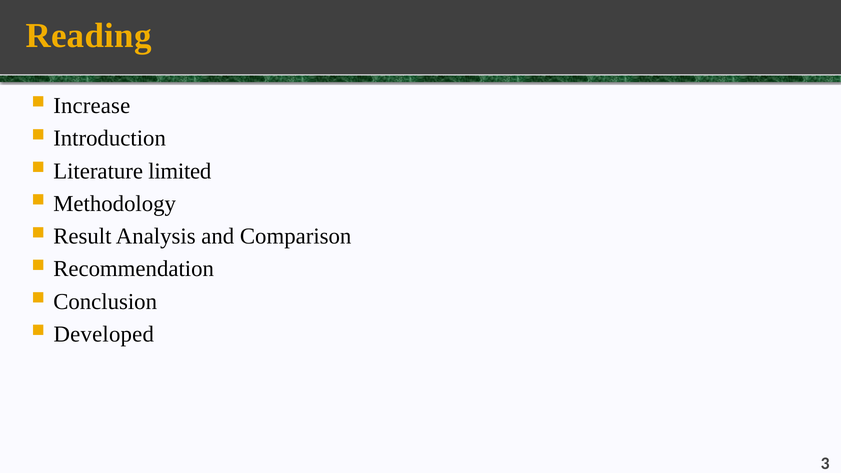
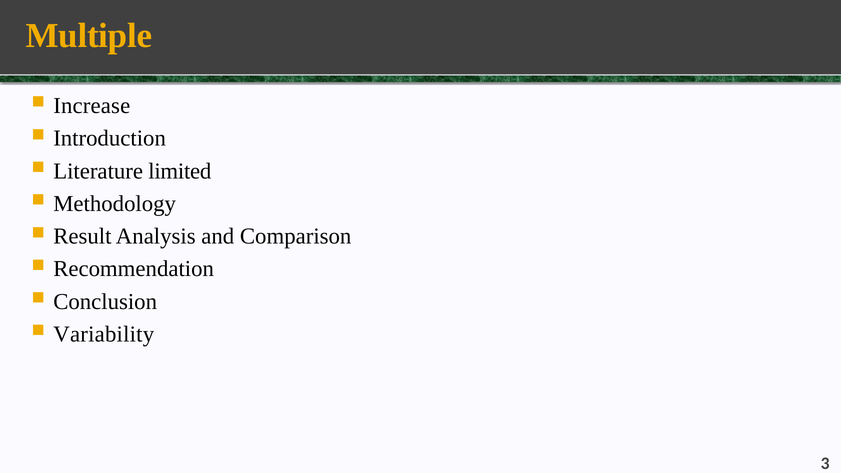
Reading: Reading -> Multiple
Developed: Developed -> Variability
